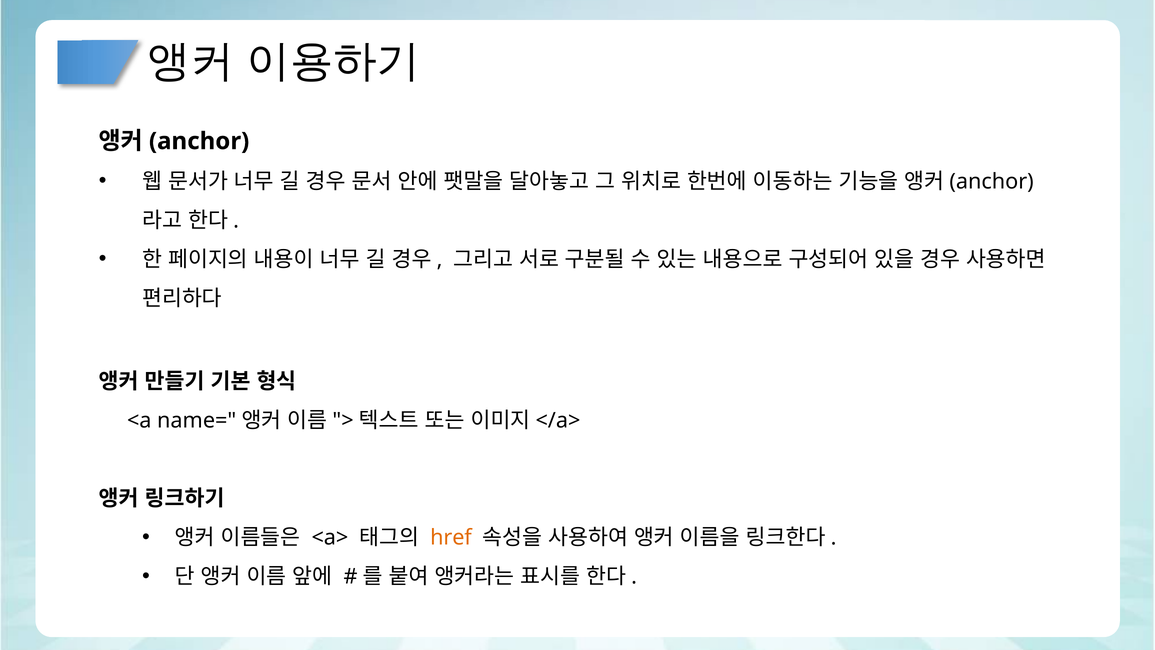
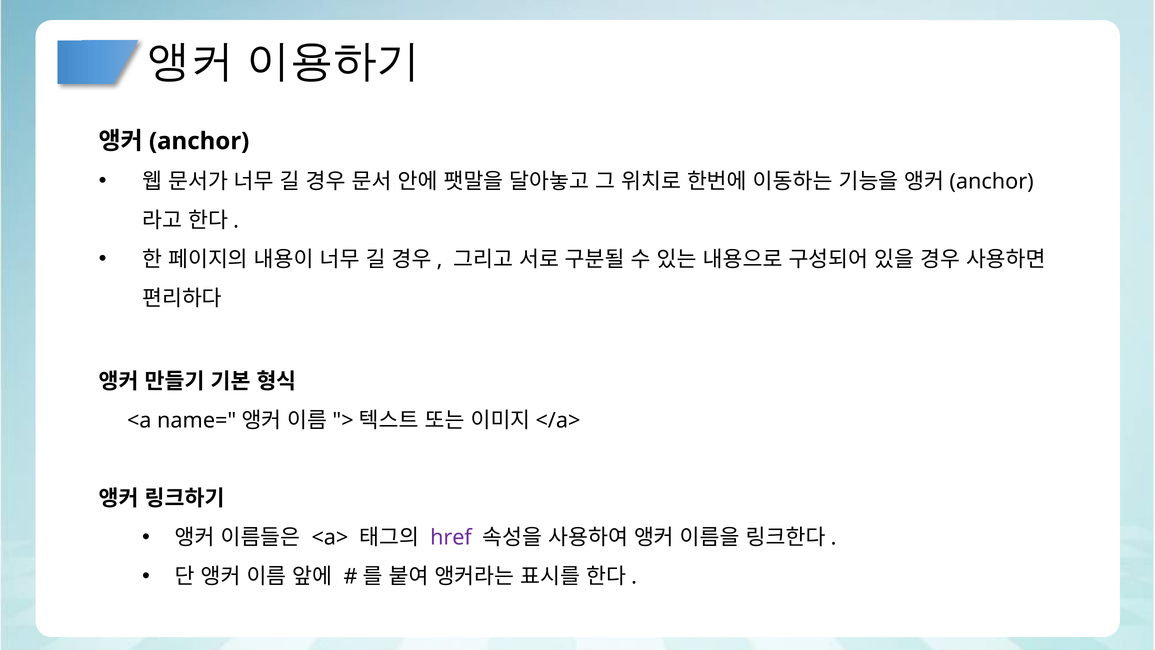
href colour: orange -> purple
